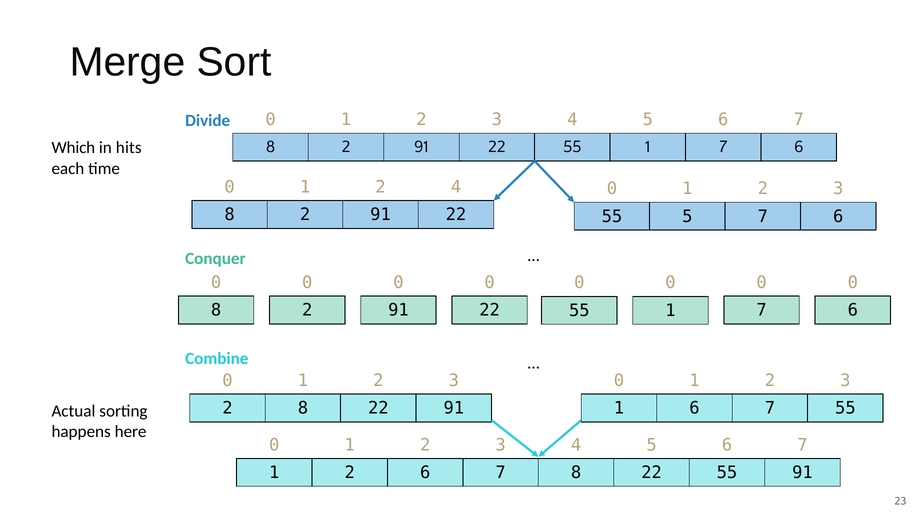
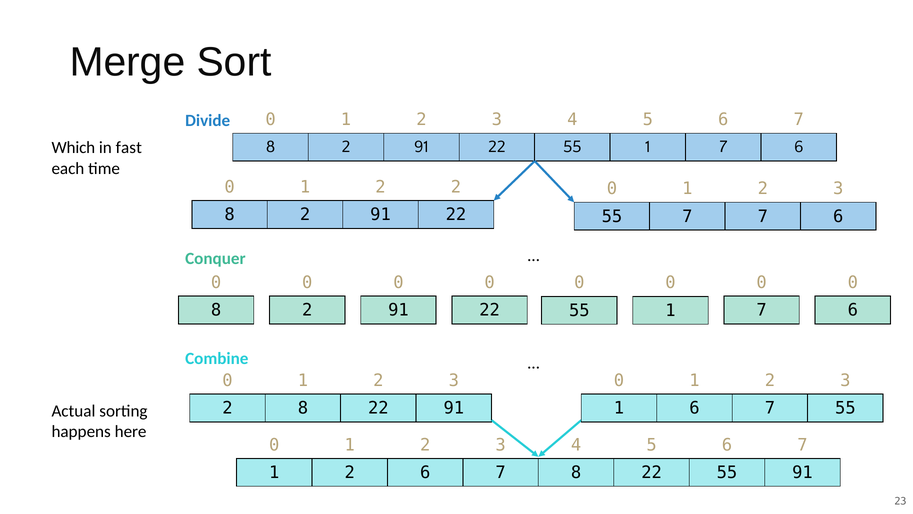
hits: hits -> fast
2 4: 4 -> 2
55 5: 5 -> 7
